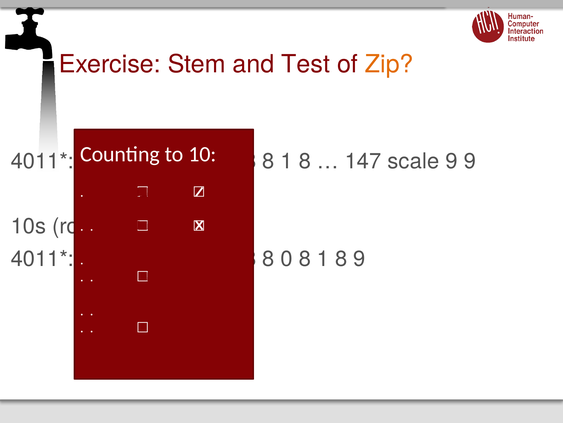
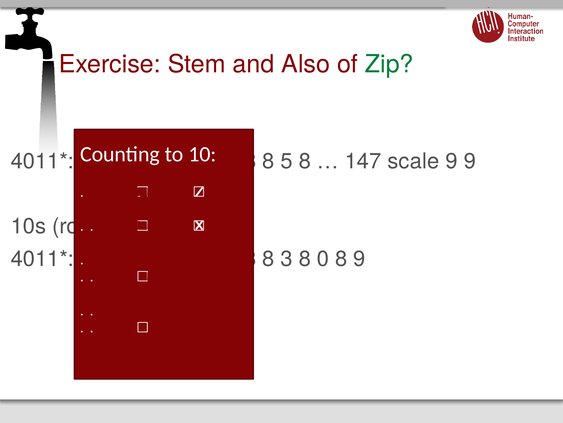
Test: Test -> Also
Zip colour: orange -> green
1 at (287, 161): 1 -> 5
0: 0 -> 3
1 at (323, 259): 1 -> 0
